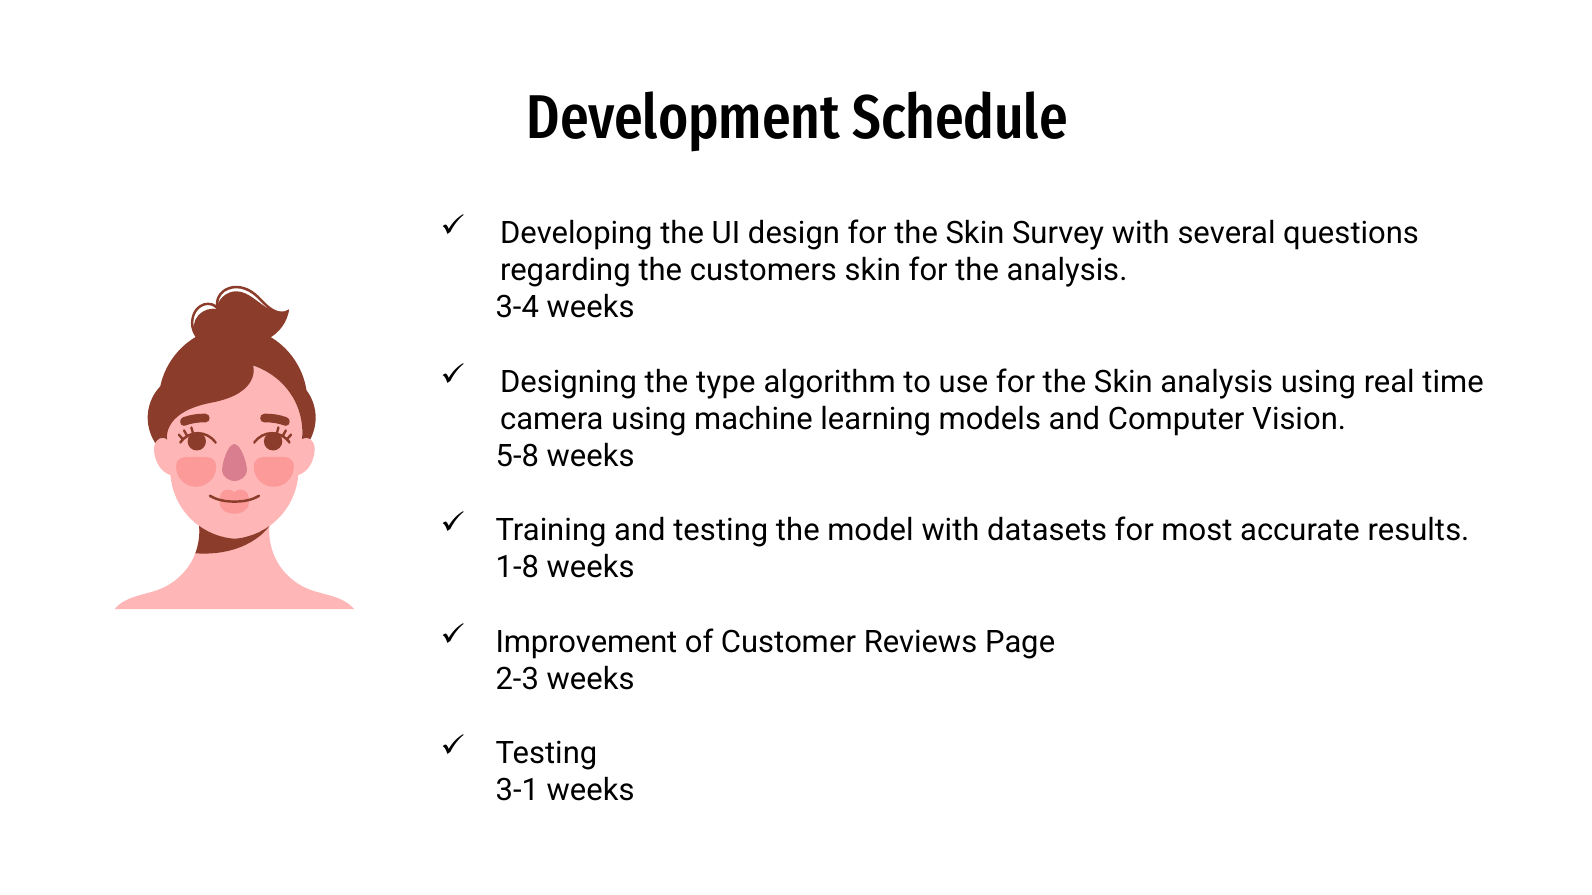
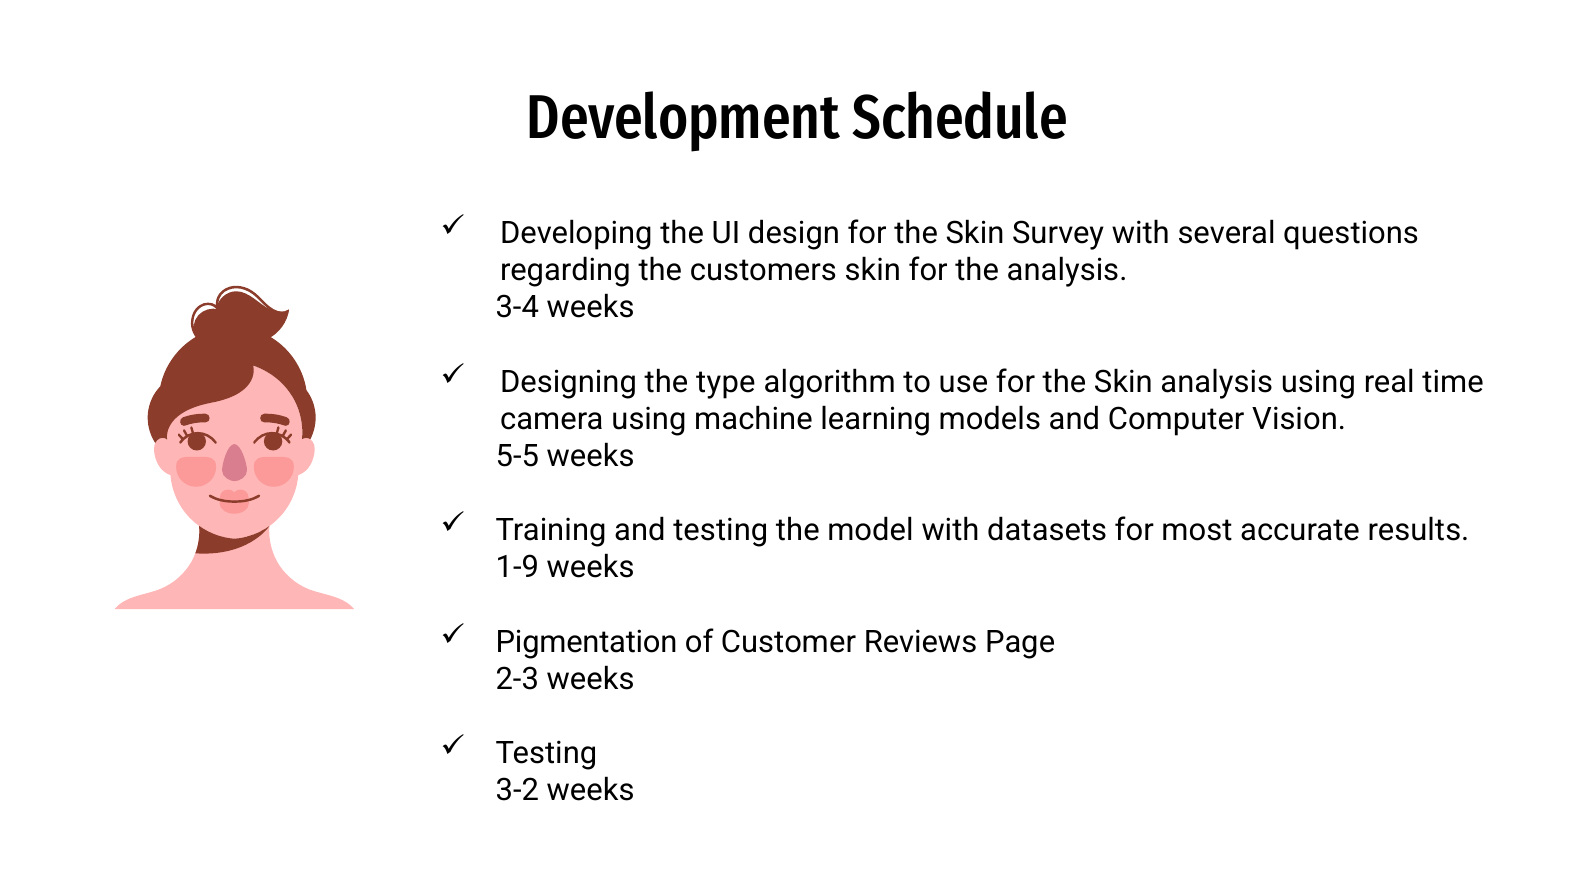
5-8: 5-8 -> 5-5
1-8: 1-8 -> 1-9
Improvement: Improvement -> Pigmentation
3-1: 3-1 -> 3-2
